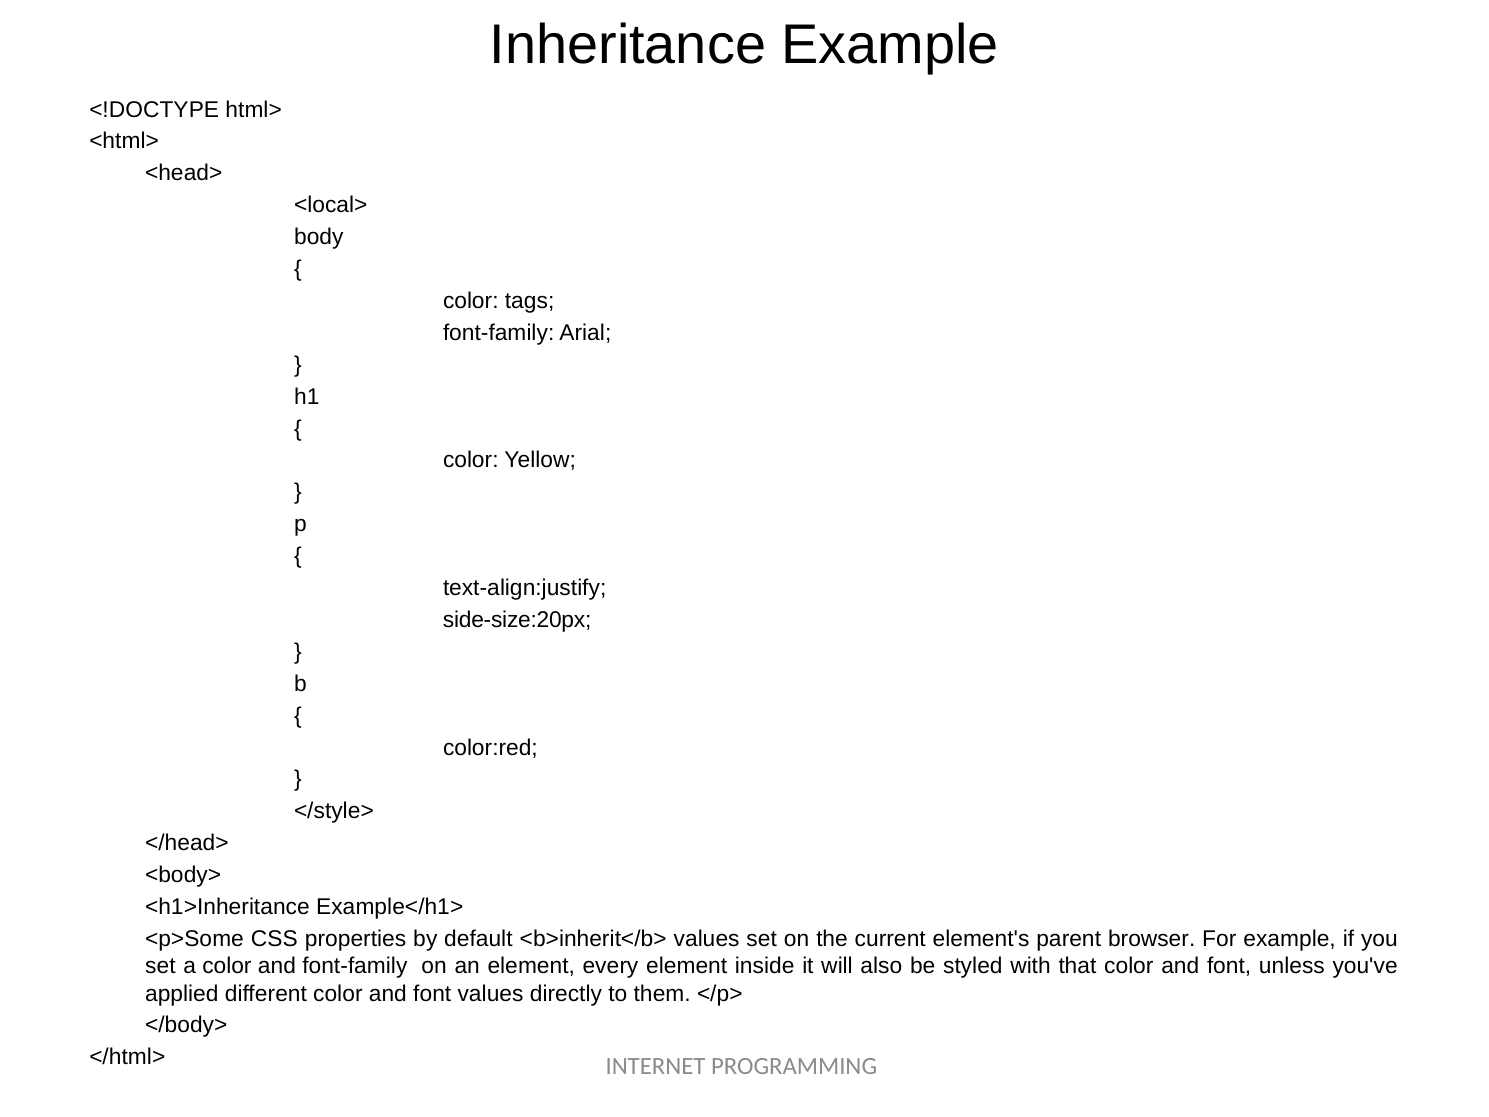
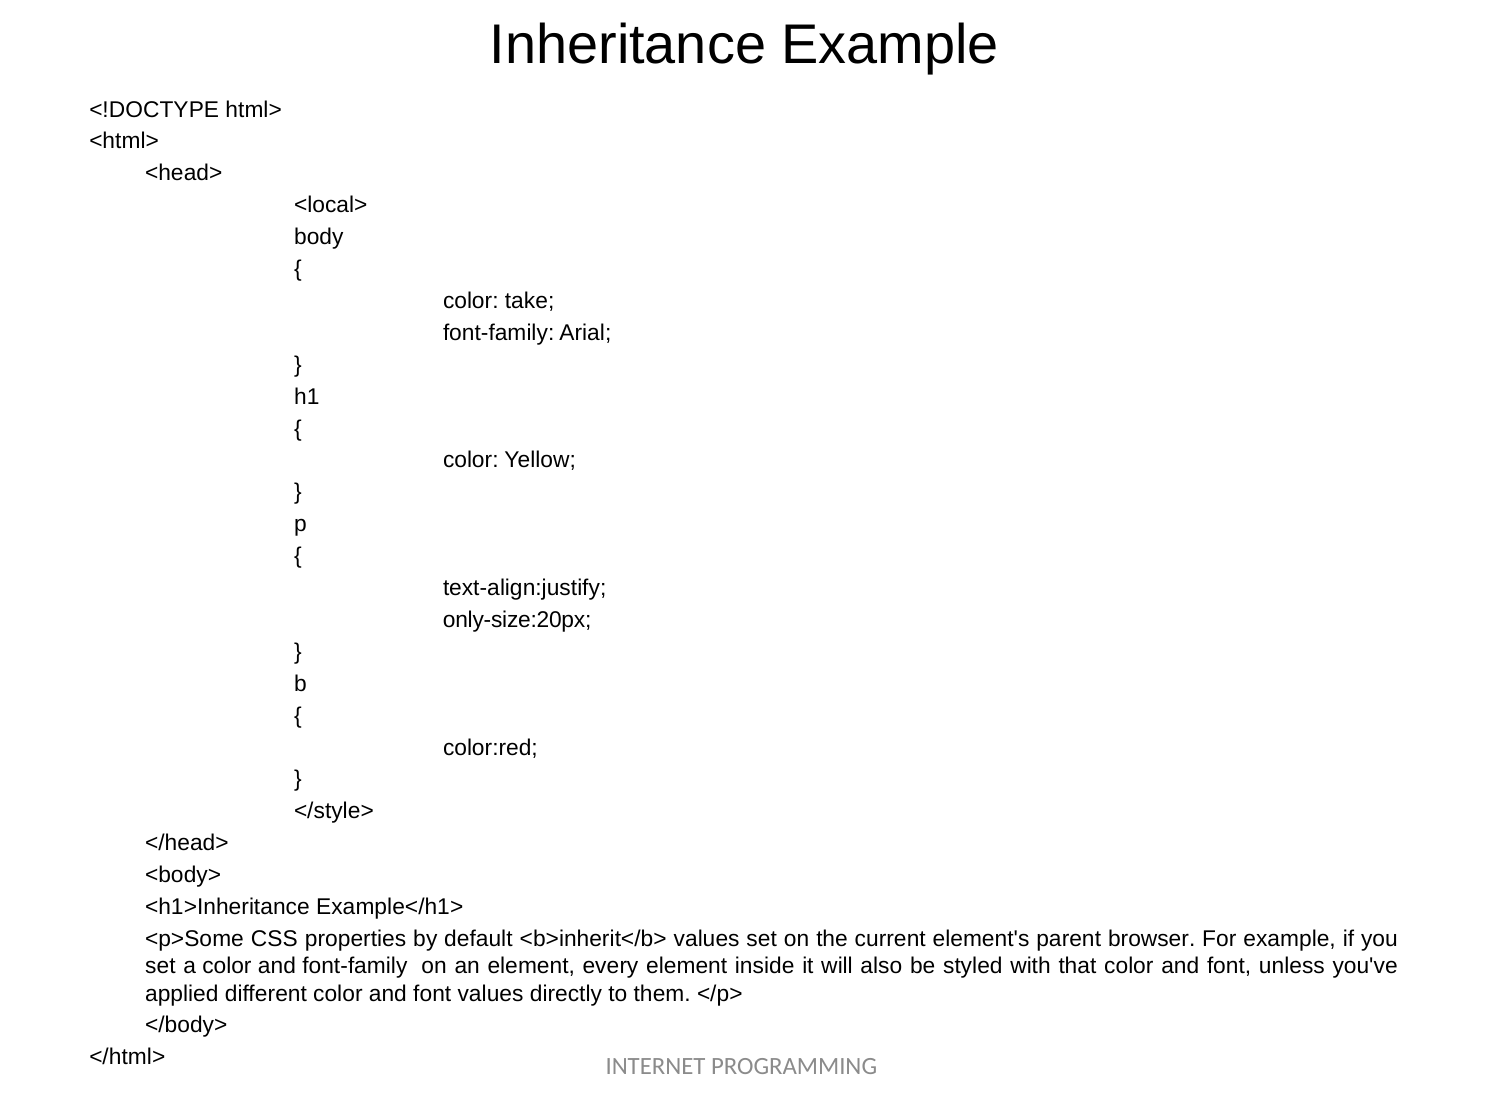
tags: tags -> take
side-size:20px: side-size:20px -> only-size:20px
